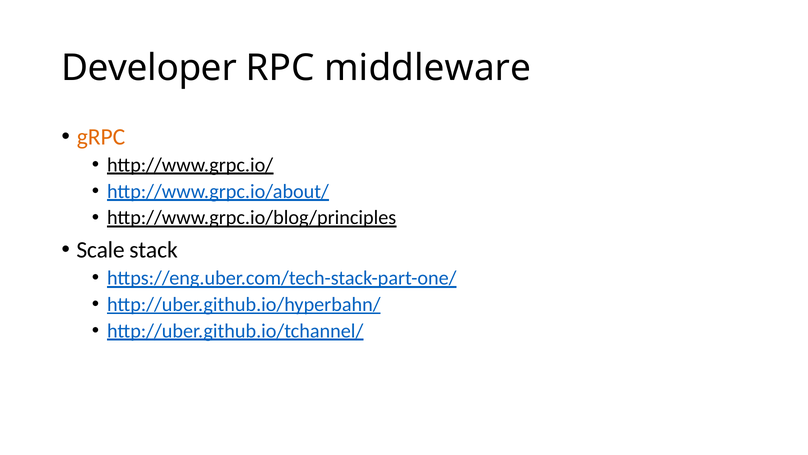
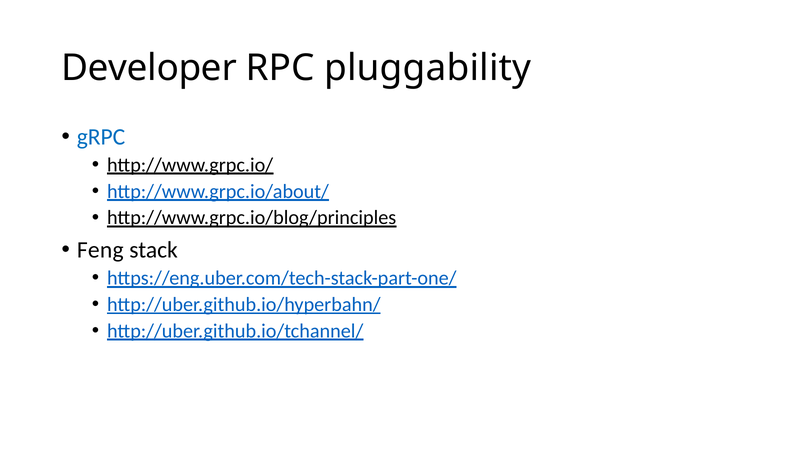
middleware: middleware -> pluggability
gRPC colour: orange -> blue
Scale: Scale -> Feng
